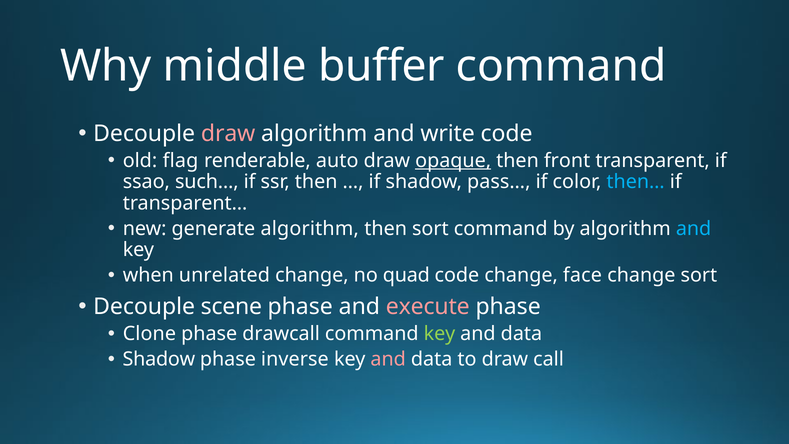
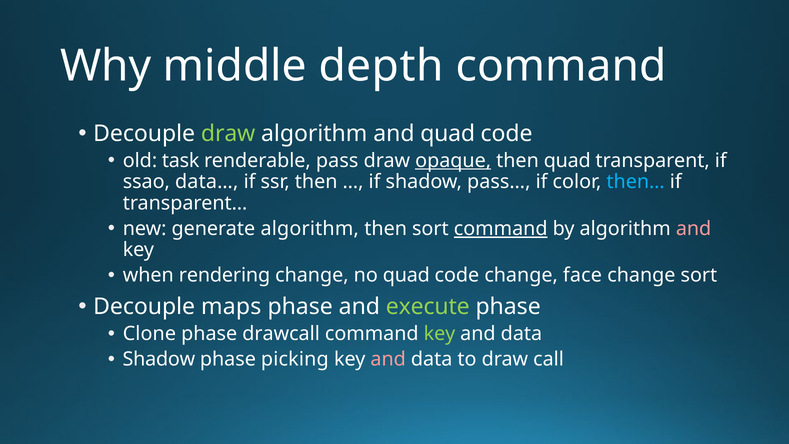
buffer: buffer -> depth
draw at (228, 133) colour: pink -> light green
and write: write -> quad
flag: flag -> task
auto: auto -> pass
then front: front -> quad
such…: such… -> data…
command at (501, 229) underline: none -> present
and at (694, 229) colour: light blue -> pink
unrelated: unrelated -> rendering
scene: scene -> maps
execute colour: pink -> light green
inverse: inverse -> picking
